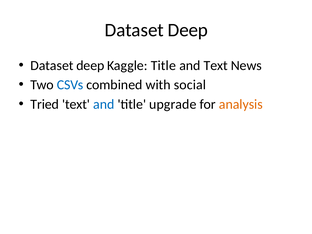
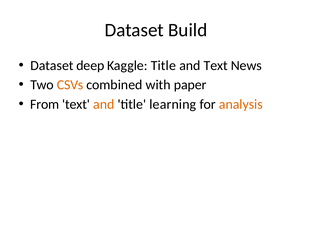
Deep at (188, 30): Deep -> Build
CSVs colour: blue -> orange
social: social -> paper
Tried: Tried -> From
and at (104, 104) colour: blue -> orange
upgrade: upgrade -> learning
